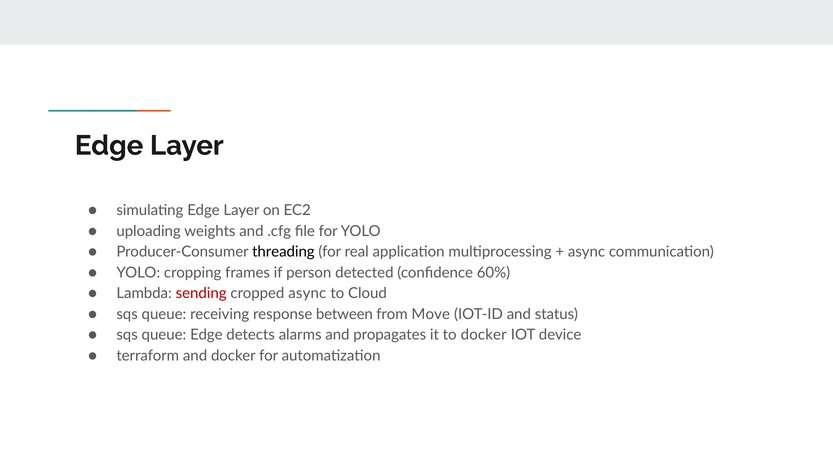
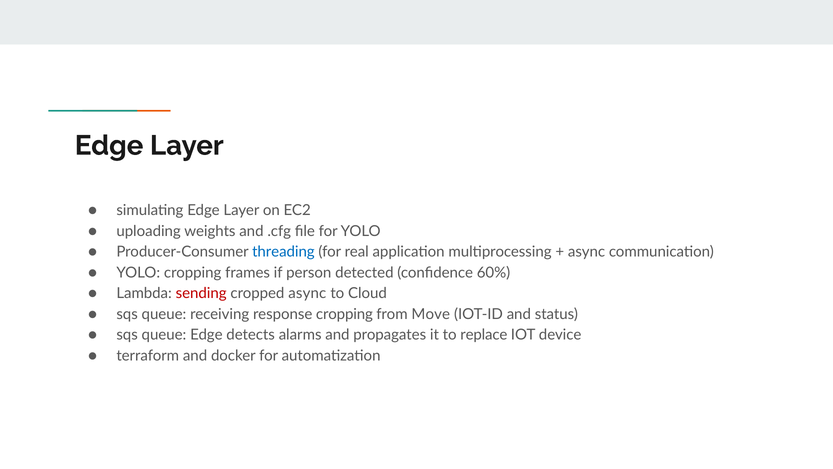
threading colour: black -> blue
response between: between -> cropping
to docker: docker -> replace
